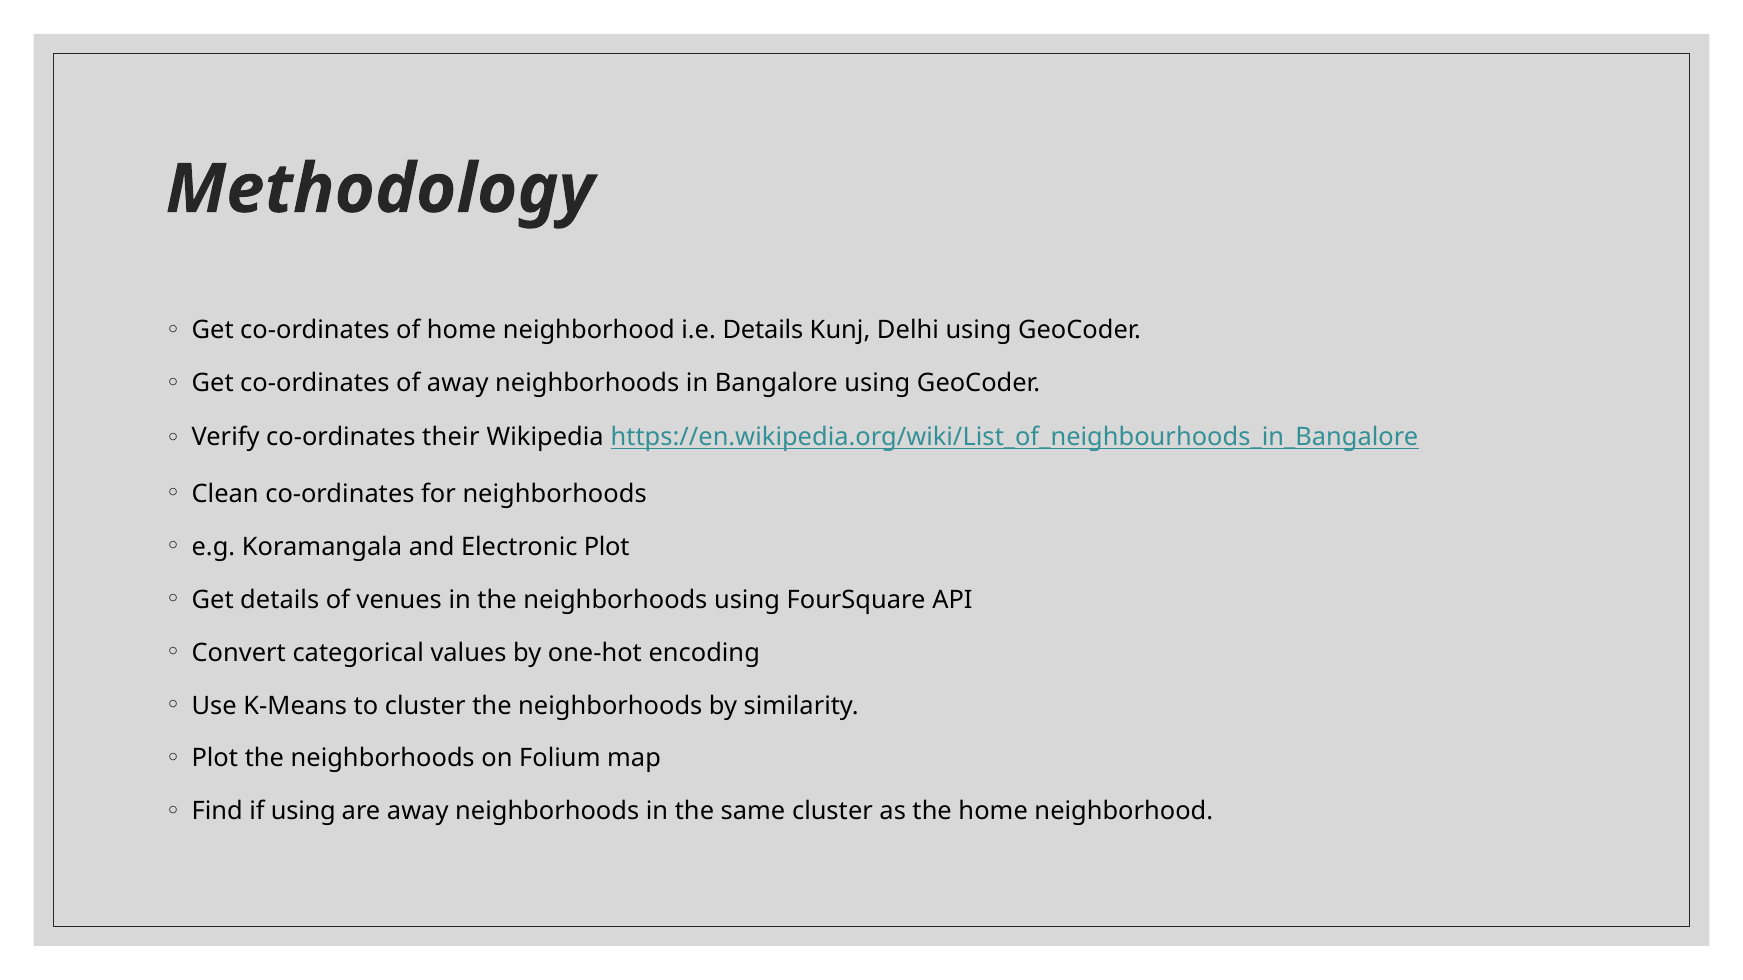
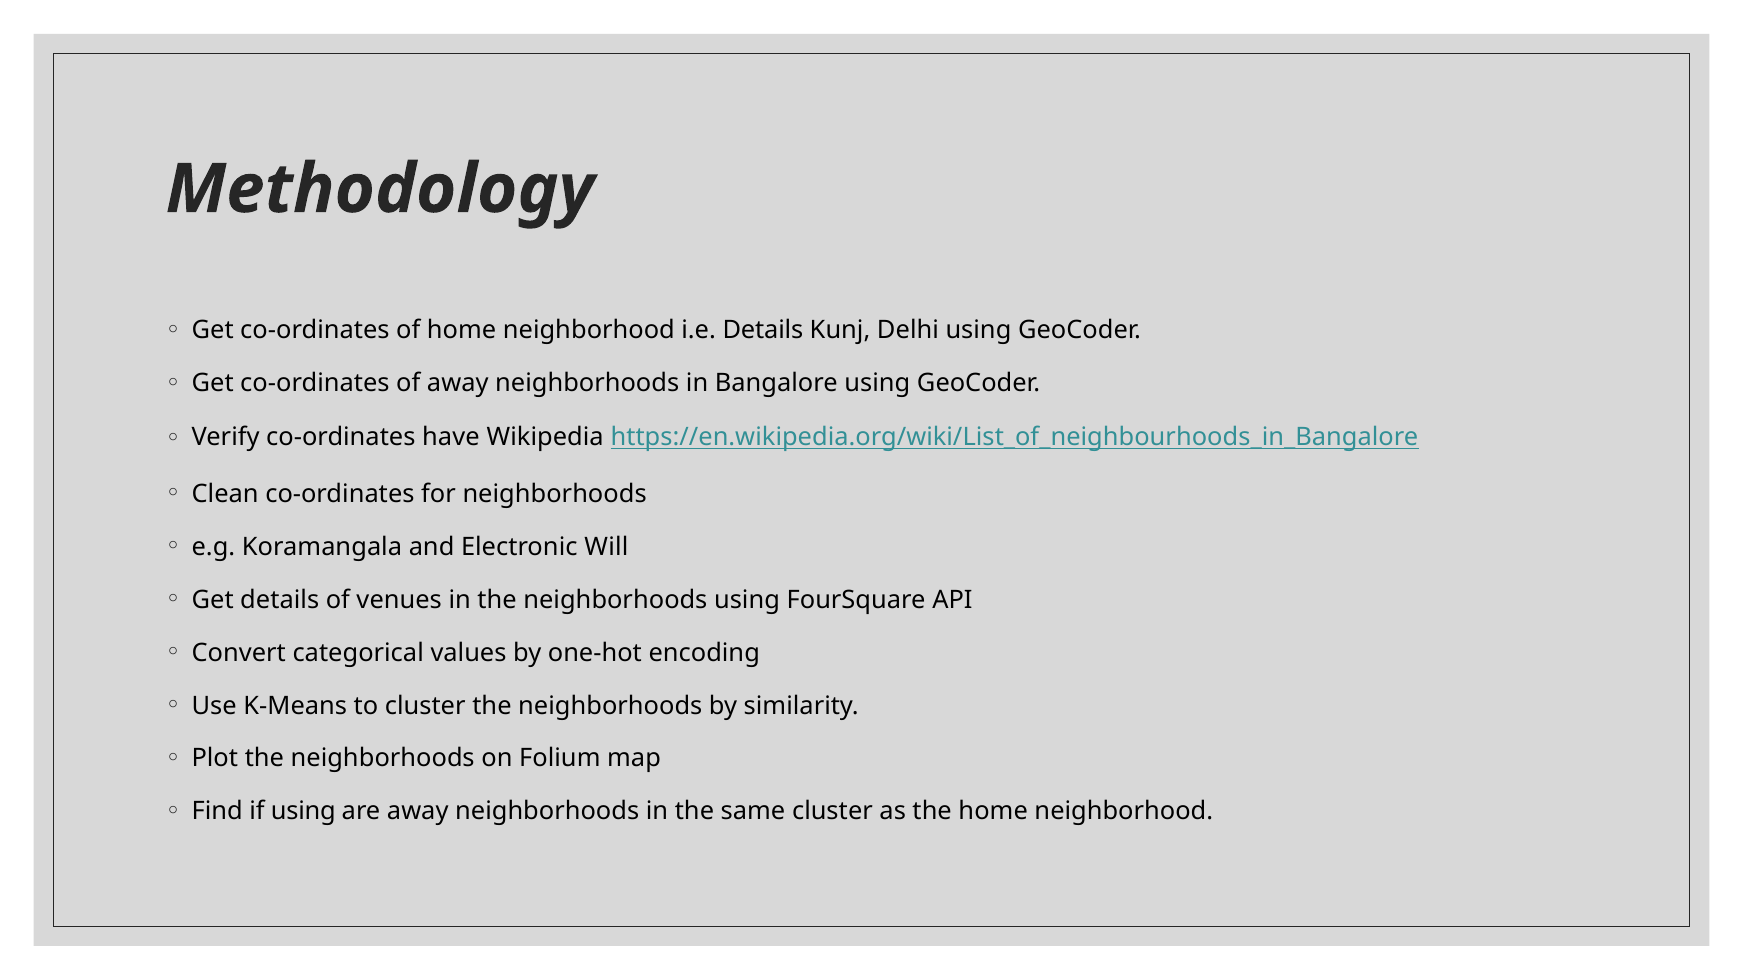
their: their -> have
Electronic Plot: Plot -> Will
